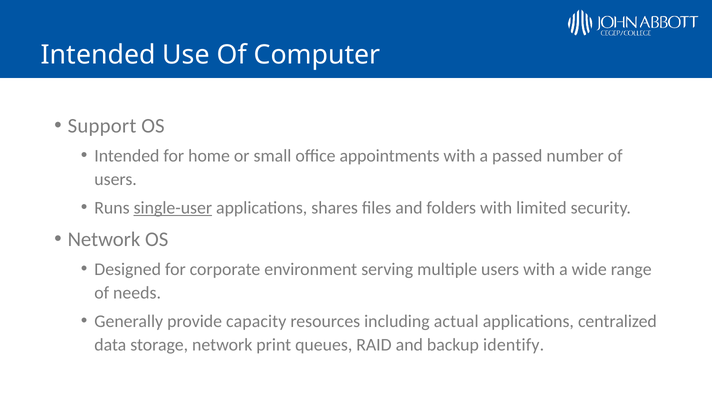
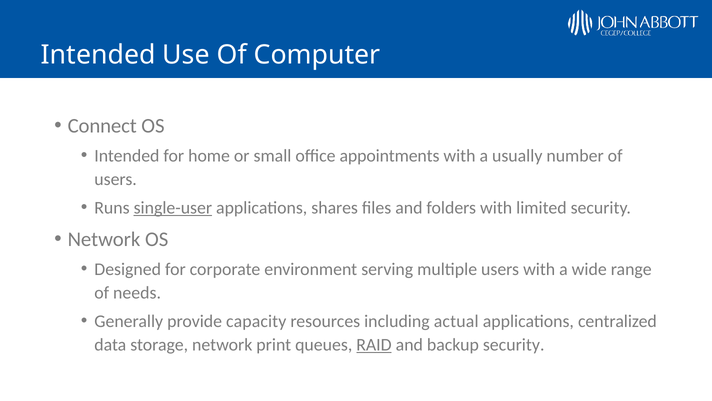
Support: Support -> Connect
passed: passed -> usually
RAID underline: none -> present
backup identify: identify -> security
